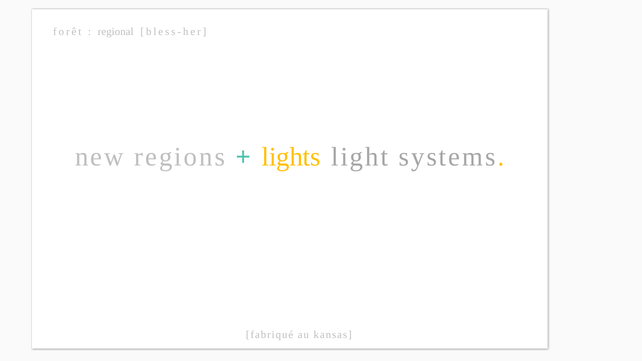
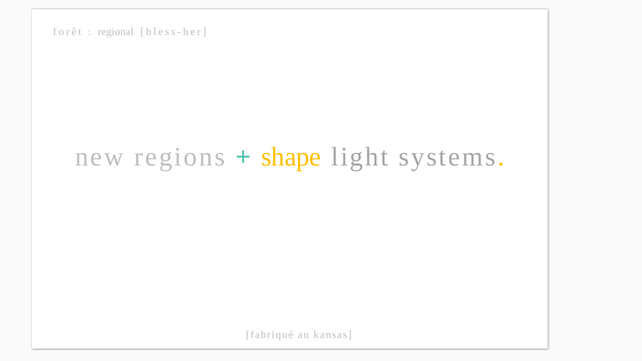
lights: lights -> shape
